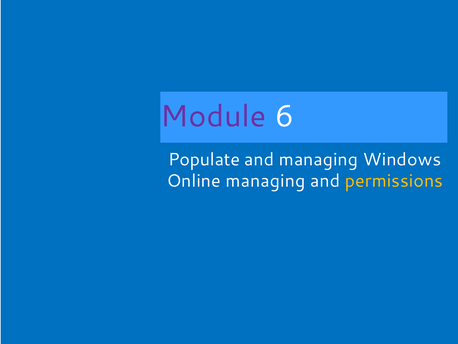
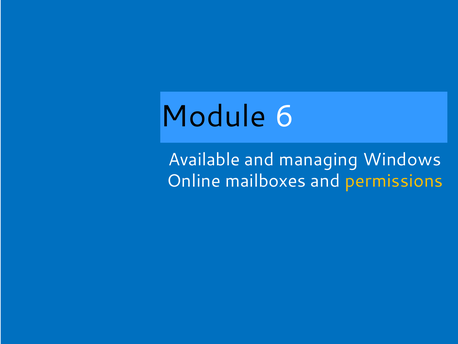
Module colour: purple -> black
Populate: Populate -> Available
Online managing: managing -> mailboxes
